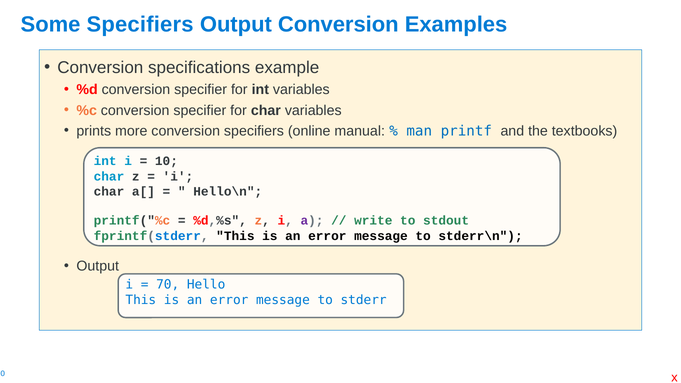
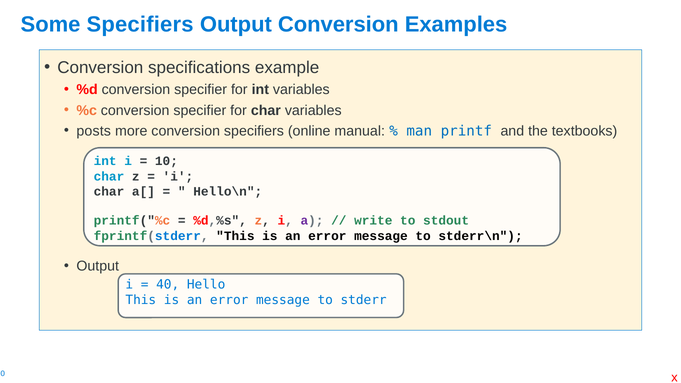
prints: prints -> posts
70 at (168, 285): 70 -> 40
